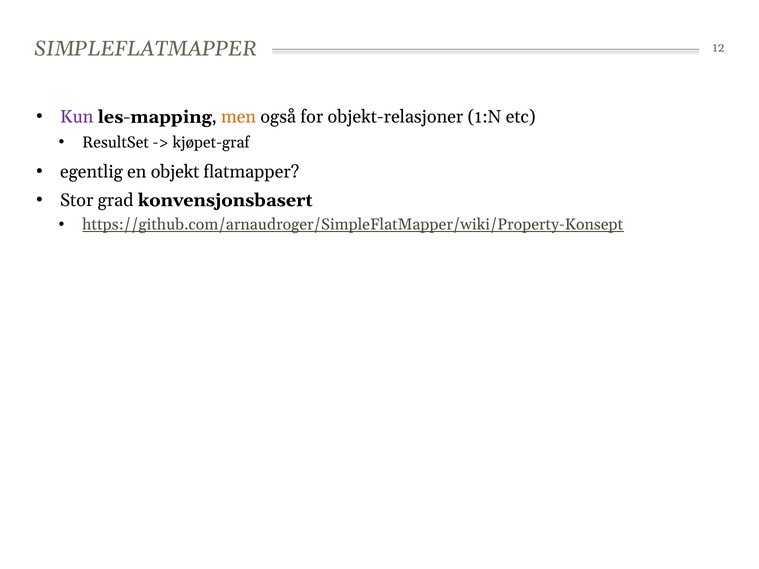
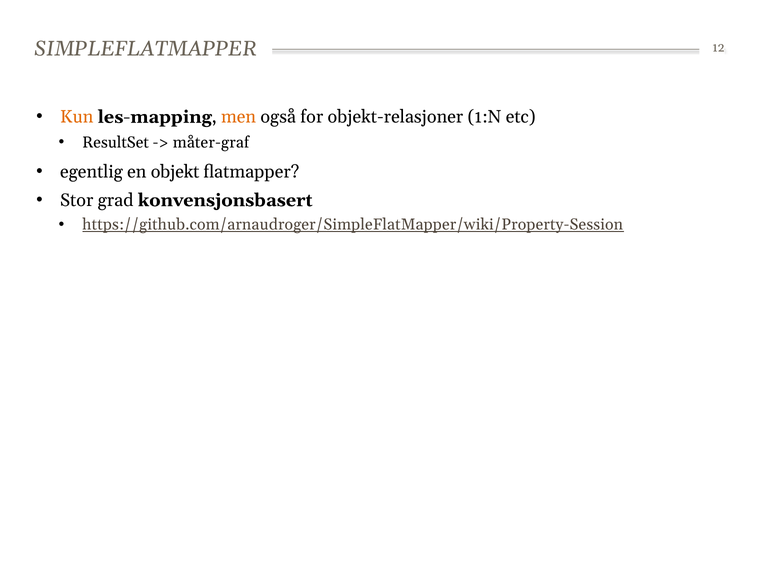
Kun colour: purple -> orange
kjøpet-graf: kjøpet-graf -> måter-graf
https://github.com/arnaudroger/SimpleFlatMapper/wiki/Property-Konsept: https://github.com/arnaudroger/SimpleFlatMapper/wiki/Property-Konsept -> https://github.com/arnaudroger/SimpleFlatMapper/wiki/Property-Session
